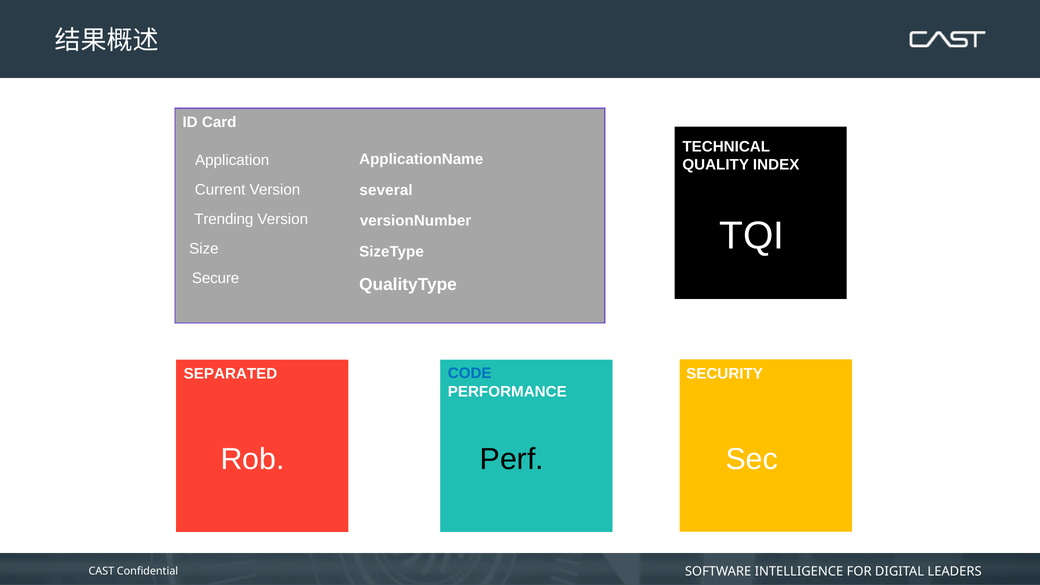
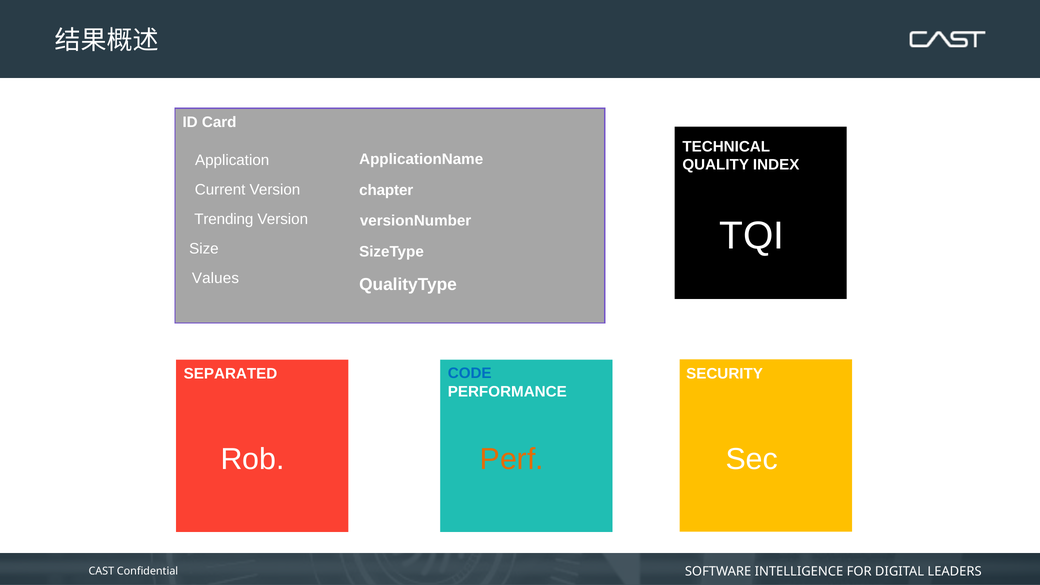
several: several -> chapter
Secure: Secure -> Values
Perf colour: black -> orange
